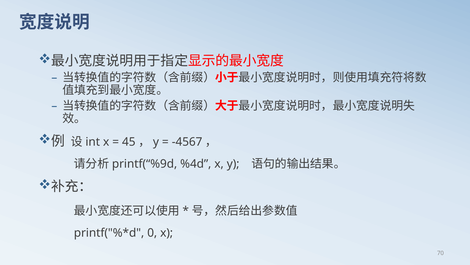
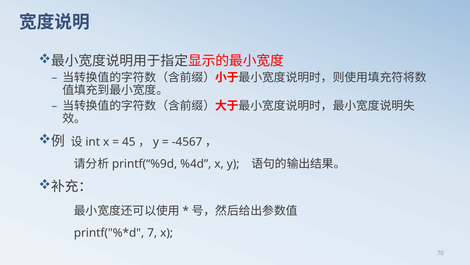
0: 0 -> 7
